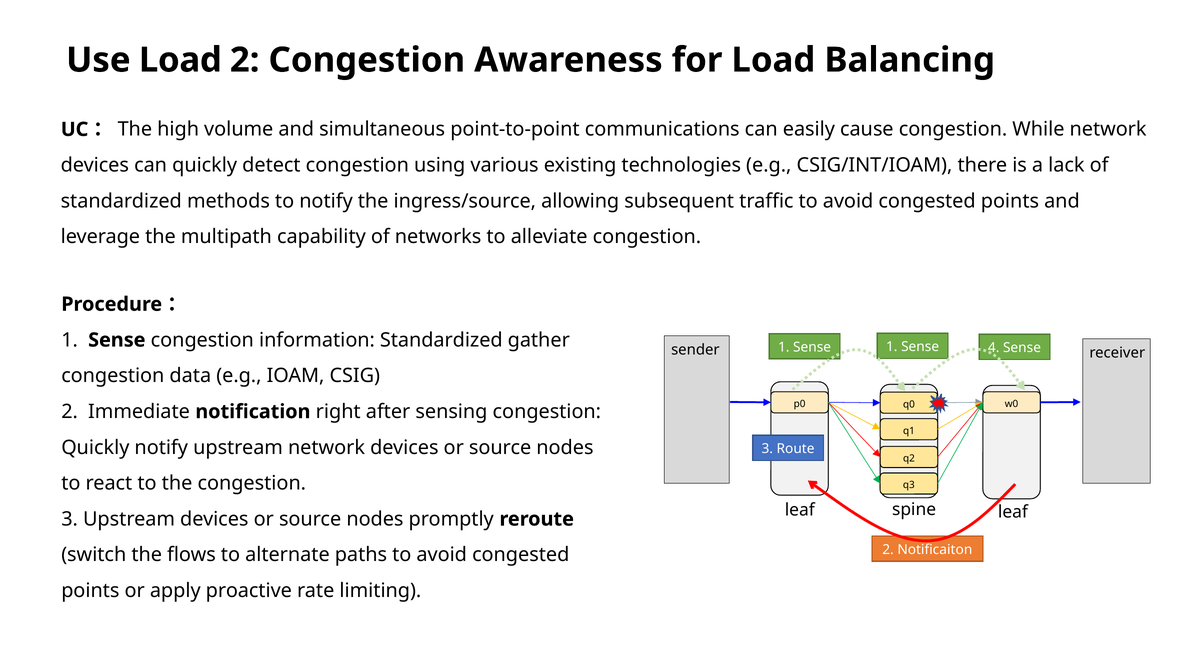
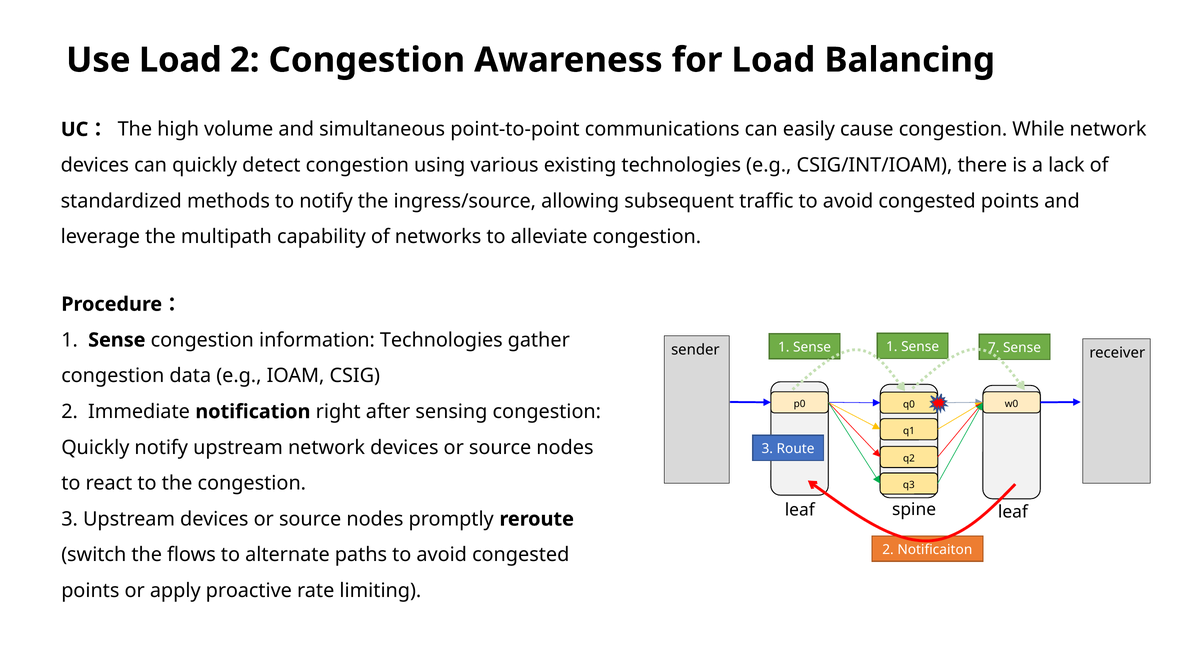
information Standardized: Standardized -> Technologies
4: 4 -> 7
